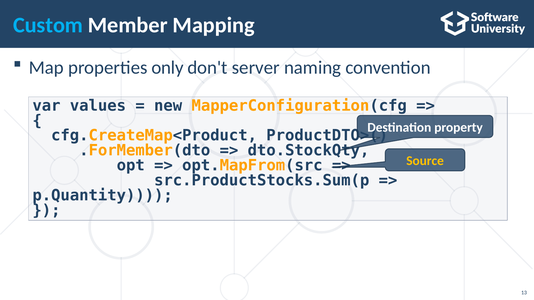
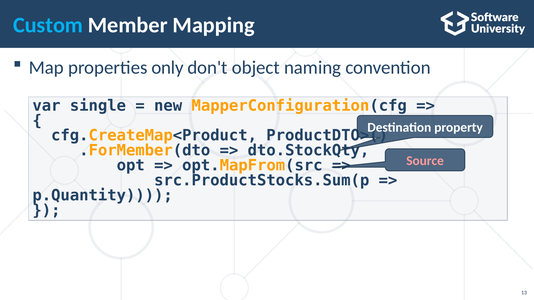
server: server -> object
values: values -> single
Source colour: yellow -> pink
